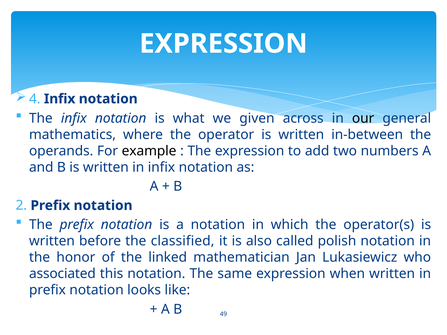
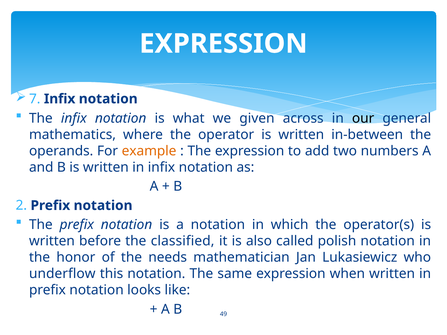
4: 4 -> 7
example colour: black -> orange
linked: linked -> needs
associated: associated -> underflow
